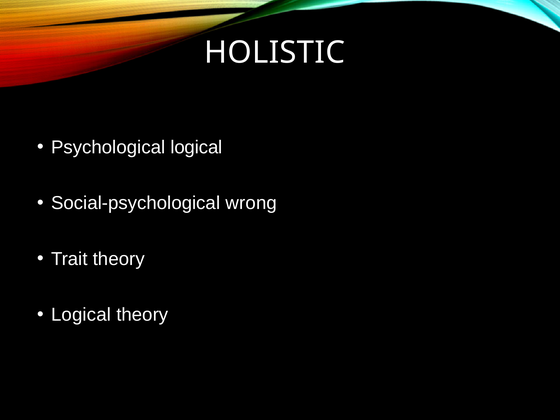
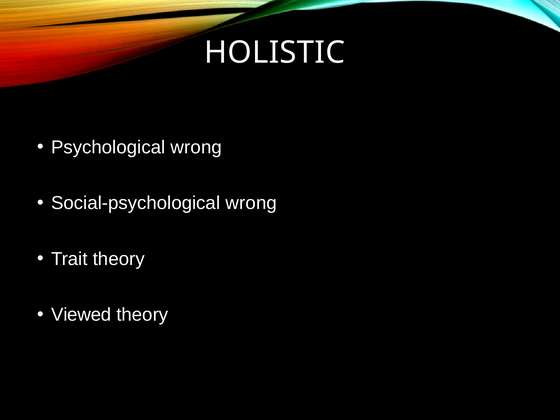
Psychological logical: logical -> wrong
Logical at (81, 315): Logical -> Viewed
